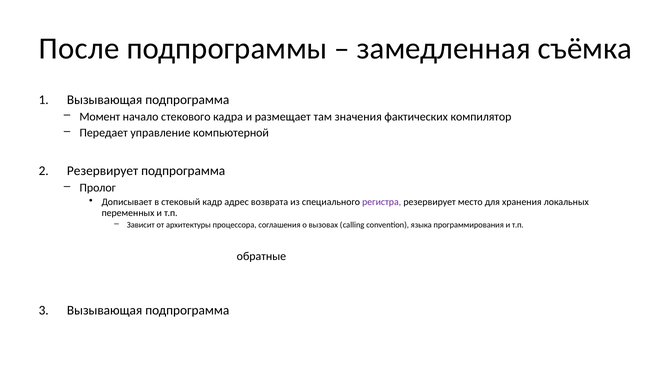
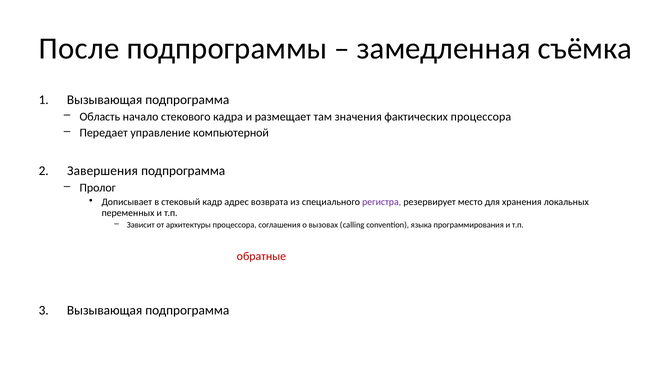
Момент: Момент -> Область
фактических компилятор: компилятор -> процессора
Резервирует at (103, 171): Резервирует -> Завершения
обратные colour: black -> red
